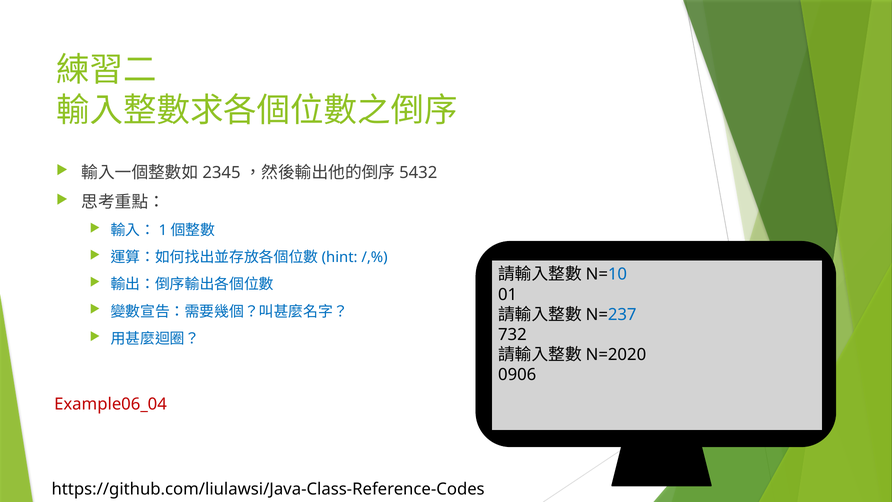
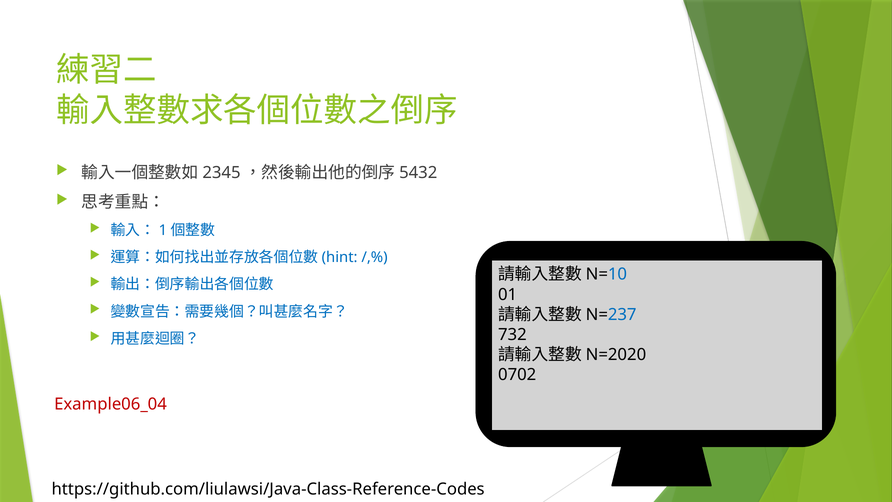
0906: 0906 -> 0702
